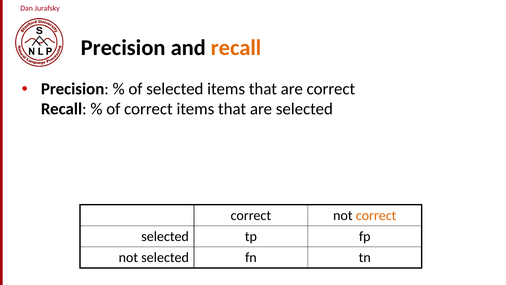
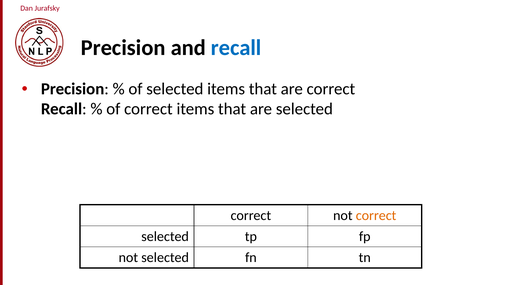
recall at (236, 48) colour: orange -> blue
